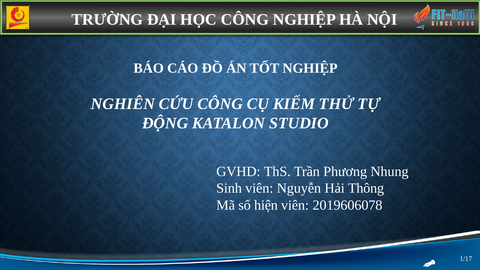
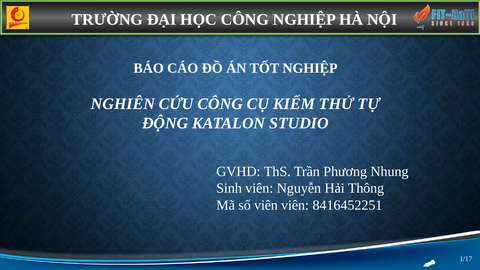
số hiện: hiện -> viên
2019606078: 2019606078 -> 8416452251
